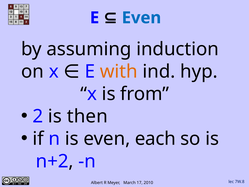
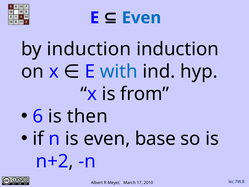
by assuming: assuming -> induction
with colour: orange -> blue
2: 2 -> 6
each: each -> base
